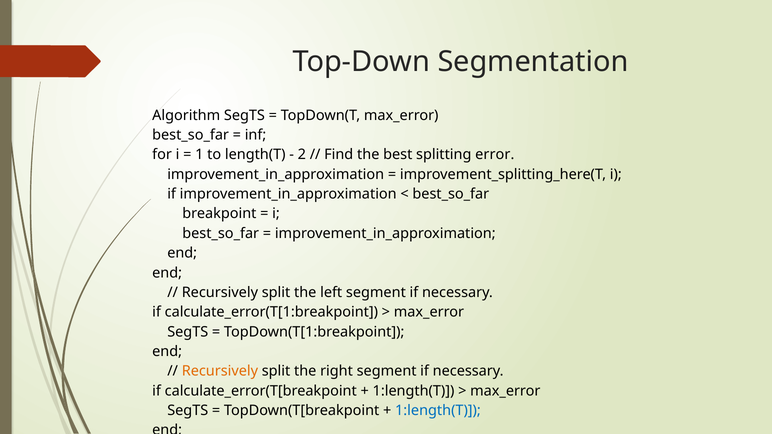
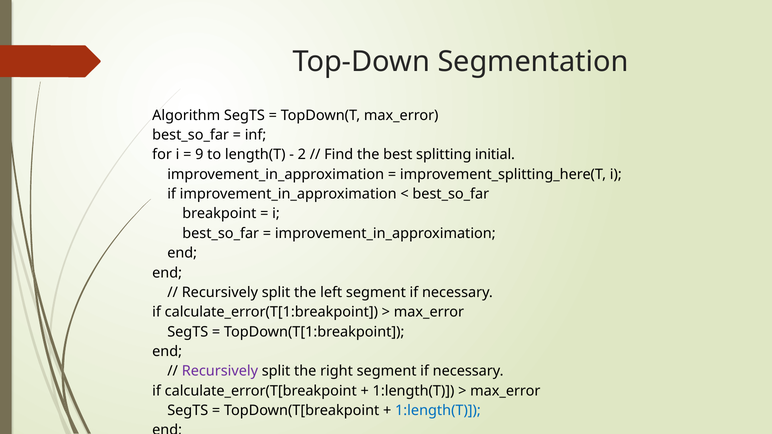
1: 1 -> 9
error: error -> initial
Recursively at (220, 371) colour: orange -> purple
